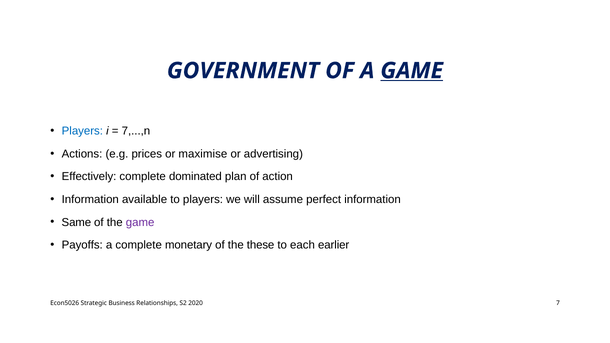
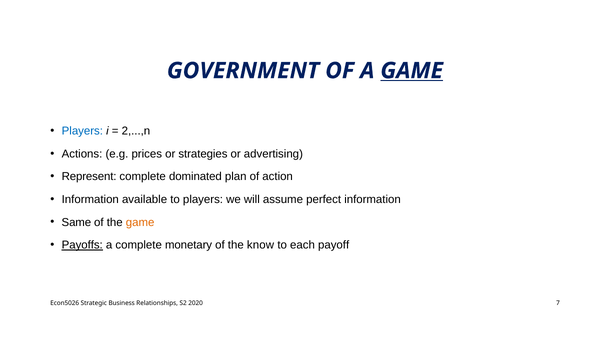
7,...,n: 7,...,n -> 2,...,n
maximise: maximise -> strategies
Effectively: Effectively -> Represent
game at (140, 222) colour: purple -> orange
Payoffs underline: none -> present
these: these -> know
earlier: earlier -> payoff
